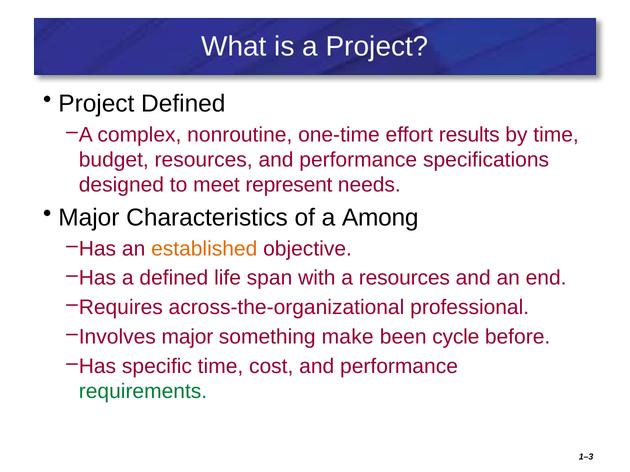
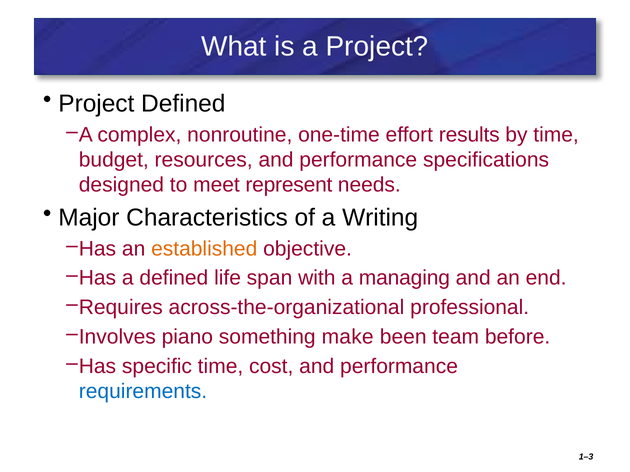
Among: Among -> Writing
a resources: resources -> managing
Involves major: major -> piano
cycle: cycle -> team
requirements colour: green -> blue
